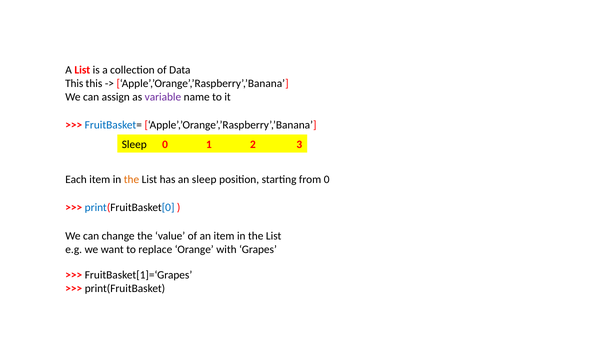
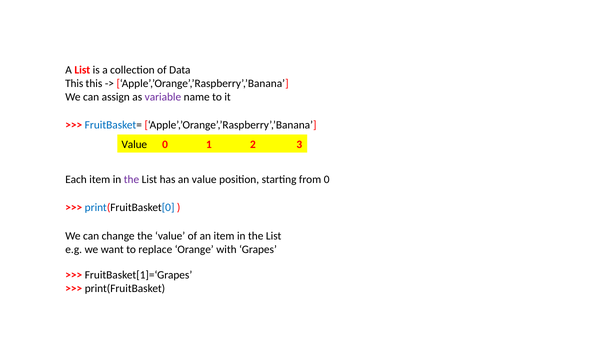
Sleep at (134, 144): Sleep -> Value
the at (131, 179) colour: orange -> purple
an sleep: sleep -> value
